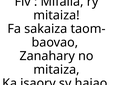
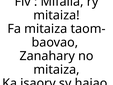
Fa sakaiza: sakaiza -> mitaiza
